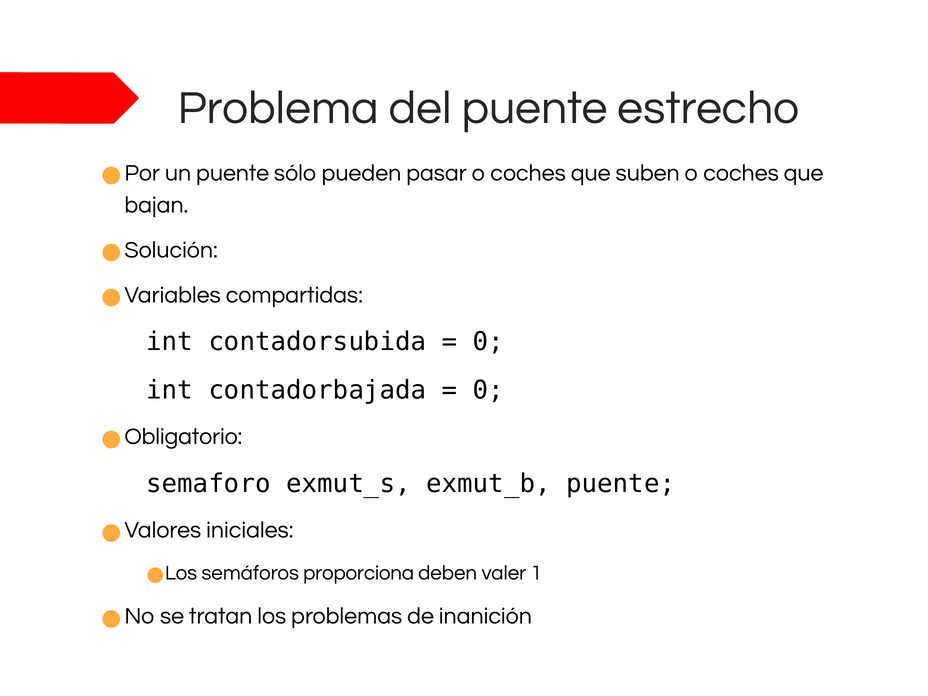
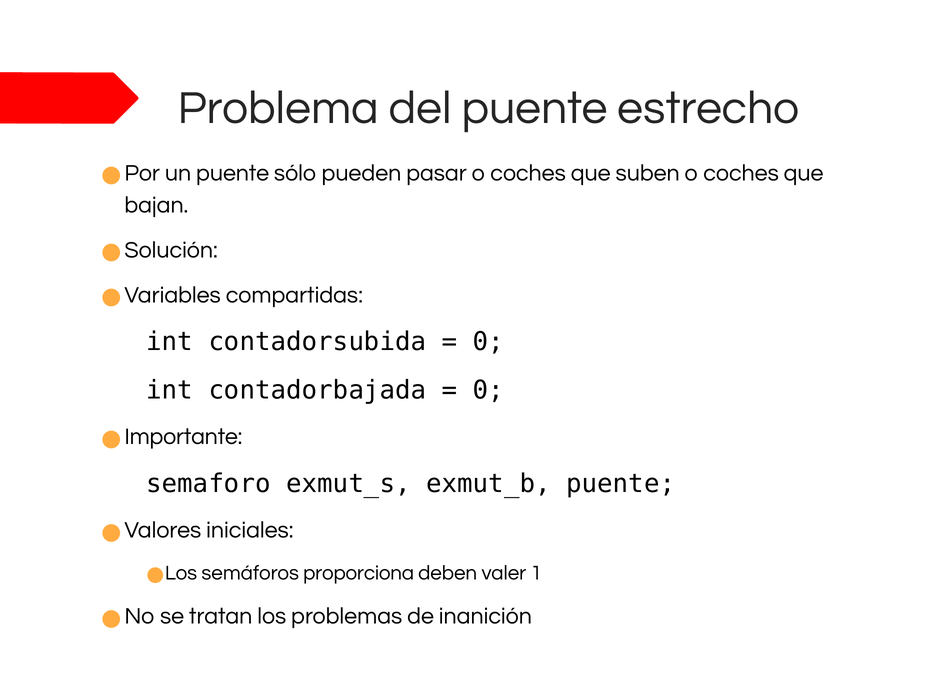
Obligatorio: Obligatorio -> Importante
